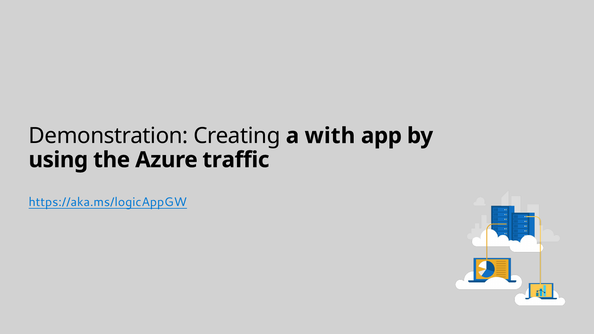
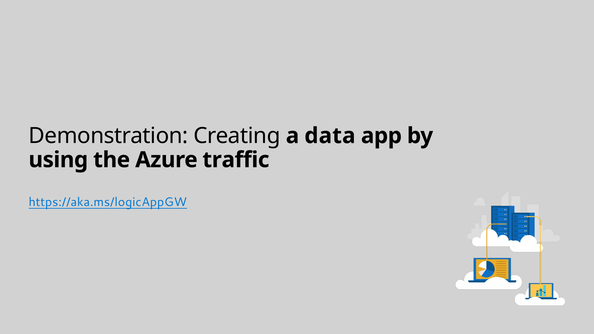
with: with -> data
